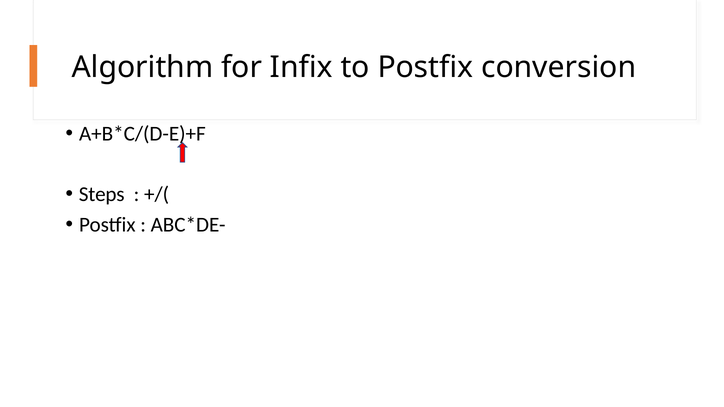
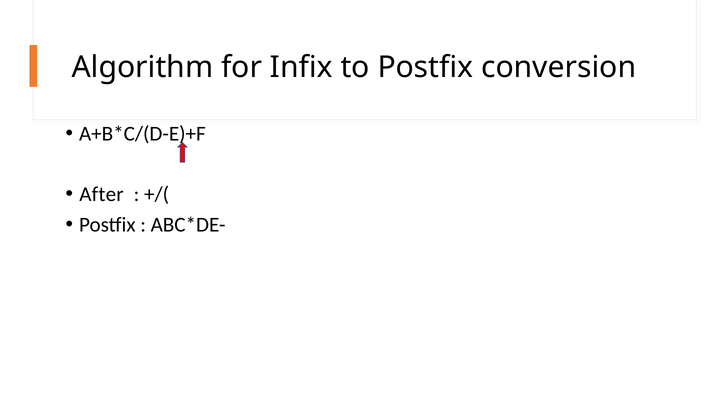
Steps: Steps -> After
